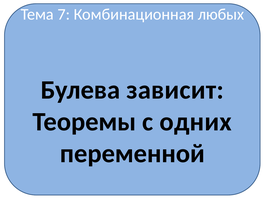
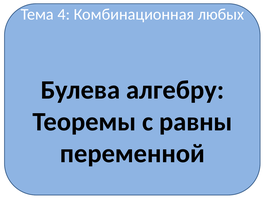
7: 7 -> 4
зависит: зависит -> алгебру
одних: одних -> равны
